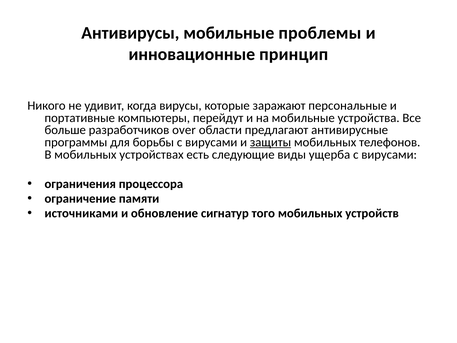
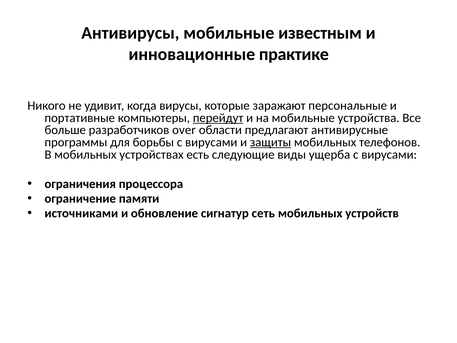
проблемы: проблемы -> известным
принцип: принцип -> практике
перейдут underline: none -> present
того: того -> сеть
